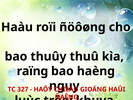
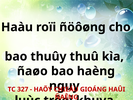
raïng: raïng -> ñaøo
